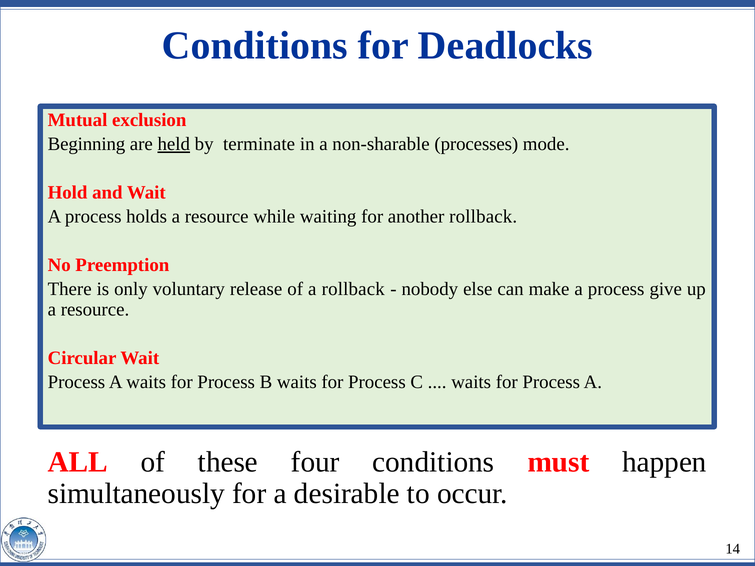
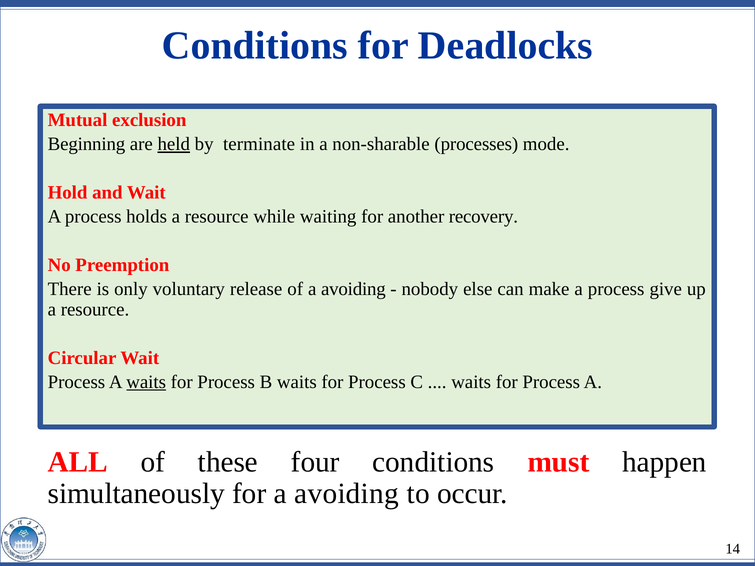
another rollback: rollback -> recovery
of a rollback: rollback -> avoiding
waits at (146, 382) underline: none -> present
for a desirable: desirable -> avoiding
